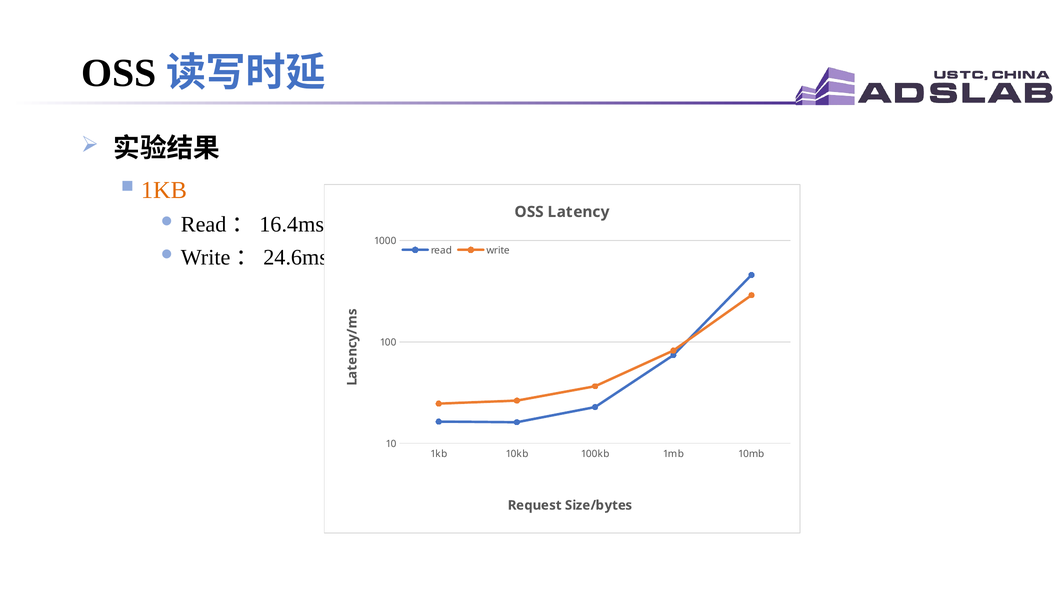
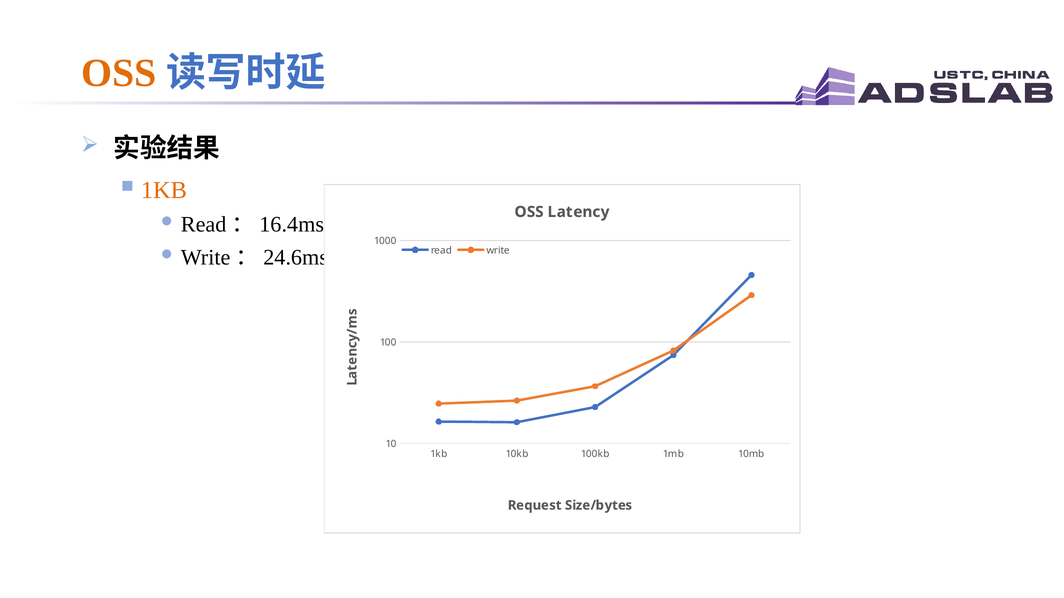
OSS at (119, 73) colour: black -> orange
